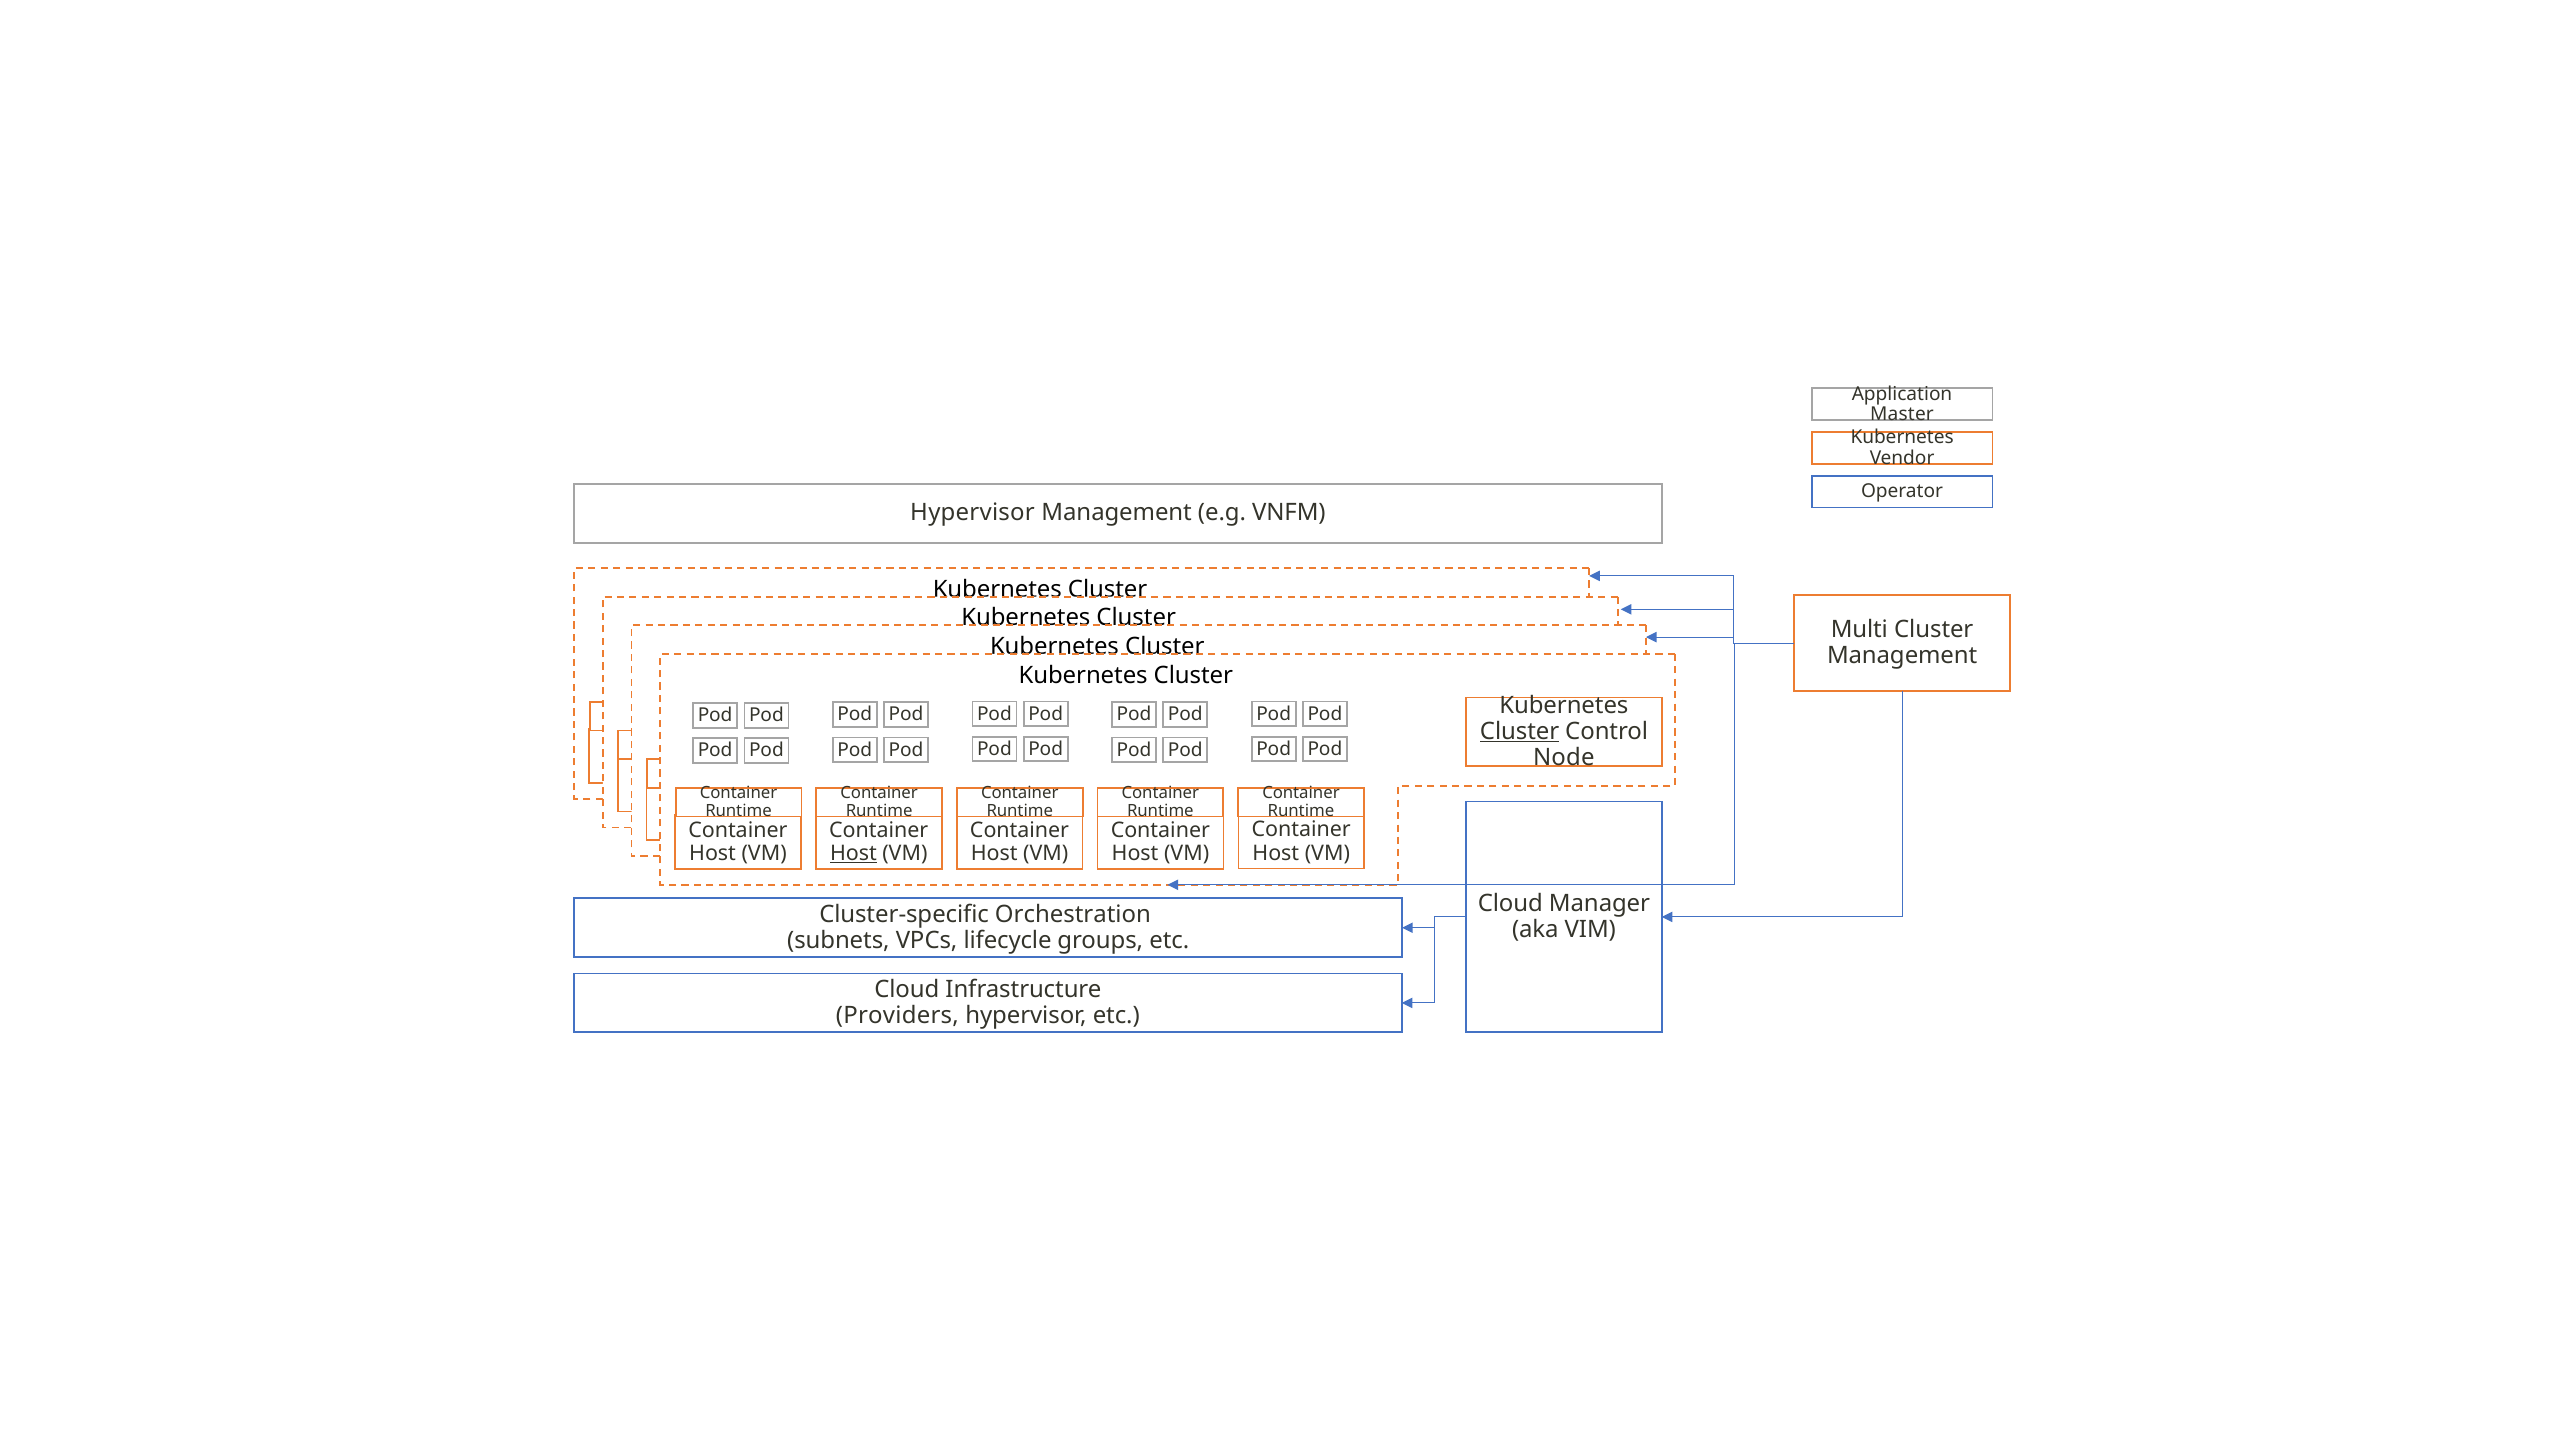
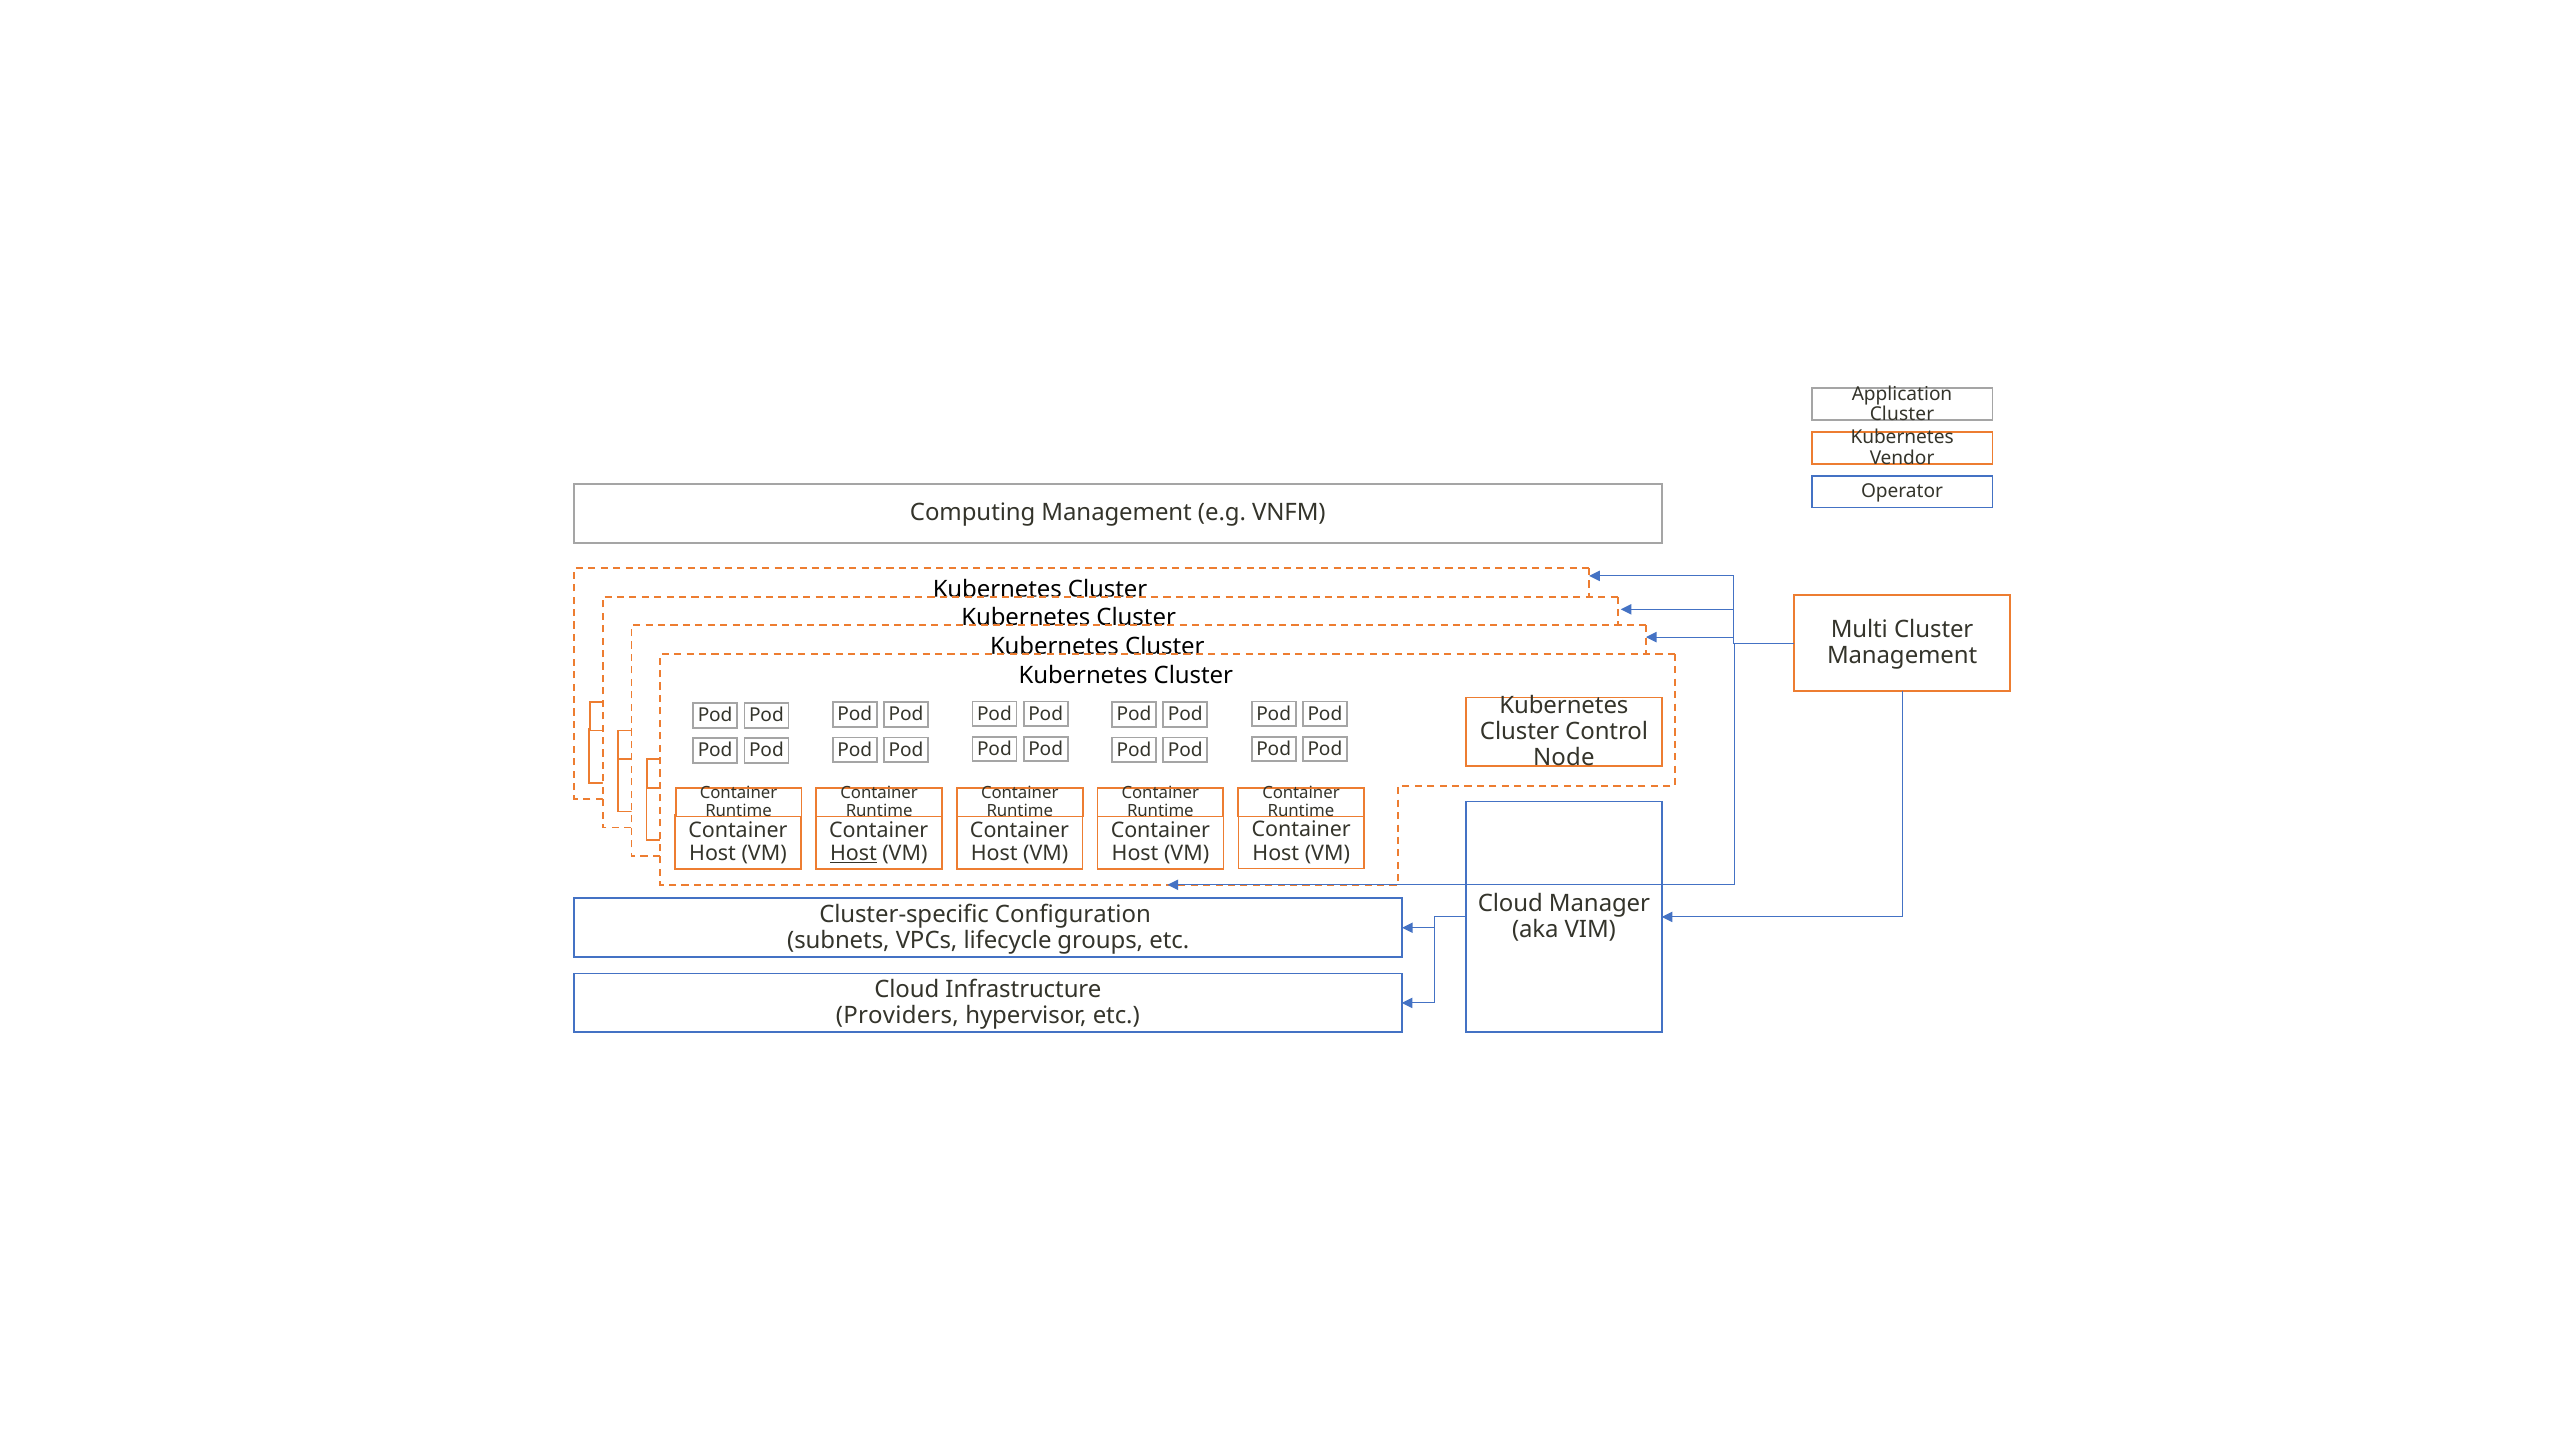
Master at (1902, 414): Master -> Cluster
Hypervisor at (973, 513): Hypervisor -> Computing
Cluster at (1520, 731) underline: present -> none
Orchestration: Orchestration -> Configuration
